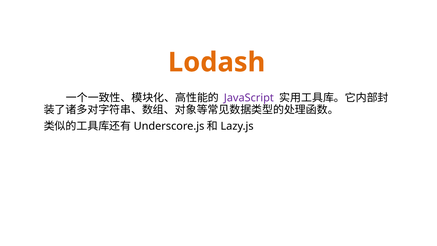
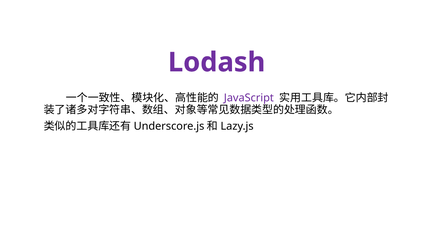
Lodash colour: orange -> purple
